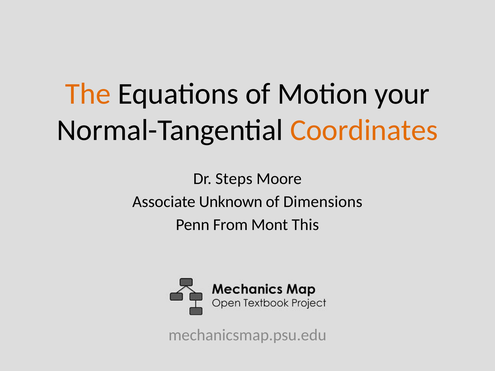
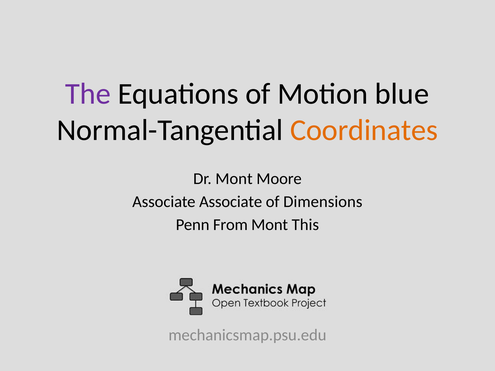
The colour: orange -> purple
your: your -> blue
Dr Steps: Steps -> Mont
Associate Unknown: Unknown -> Associate
